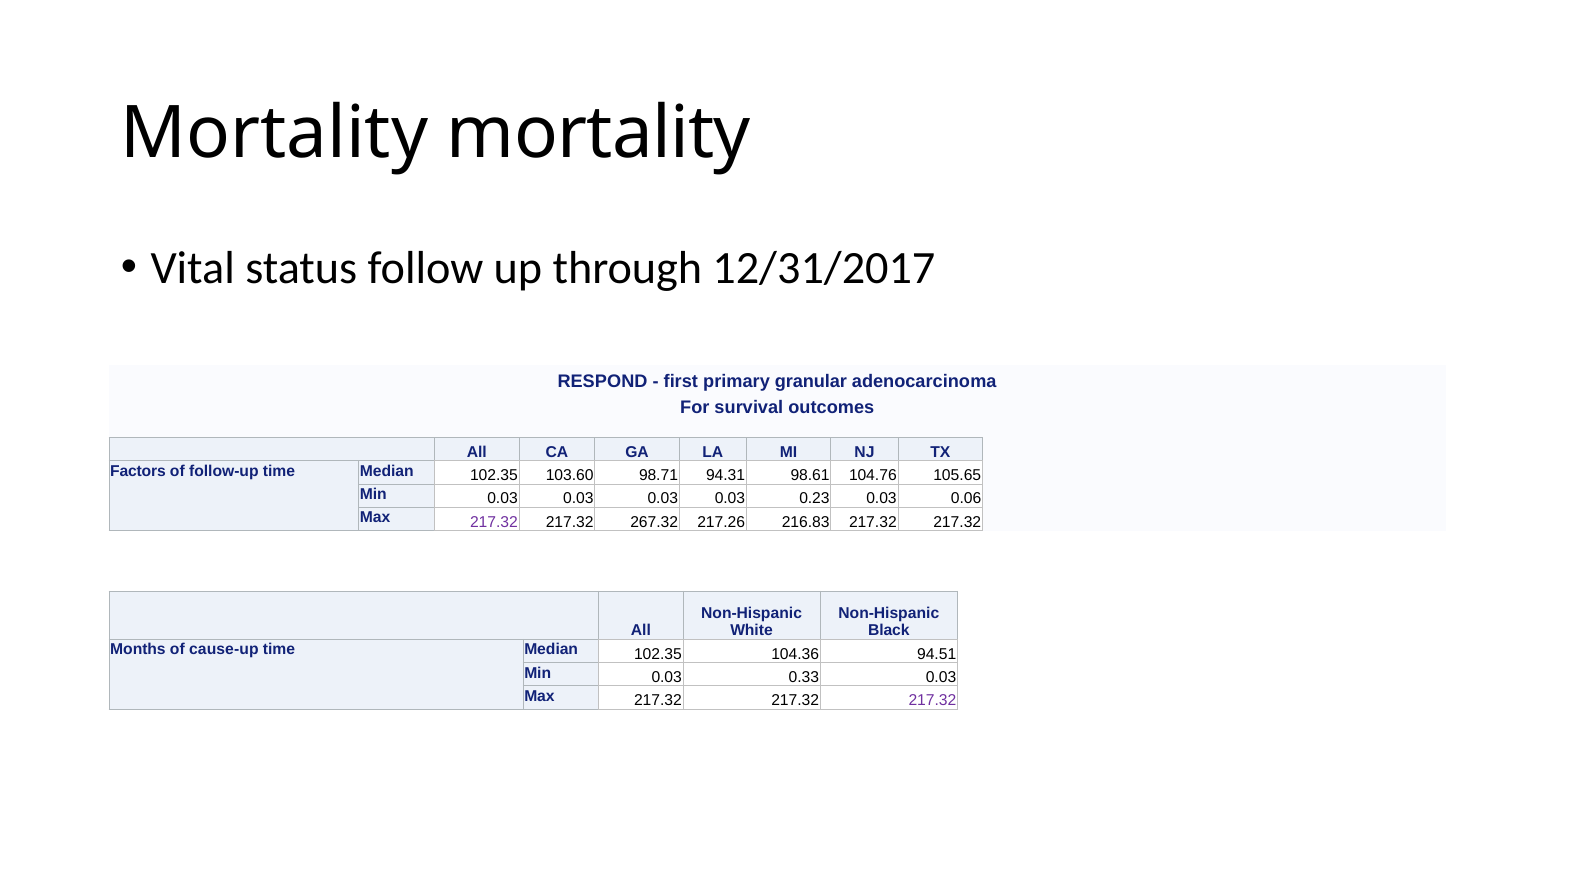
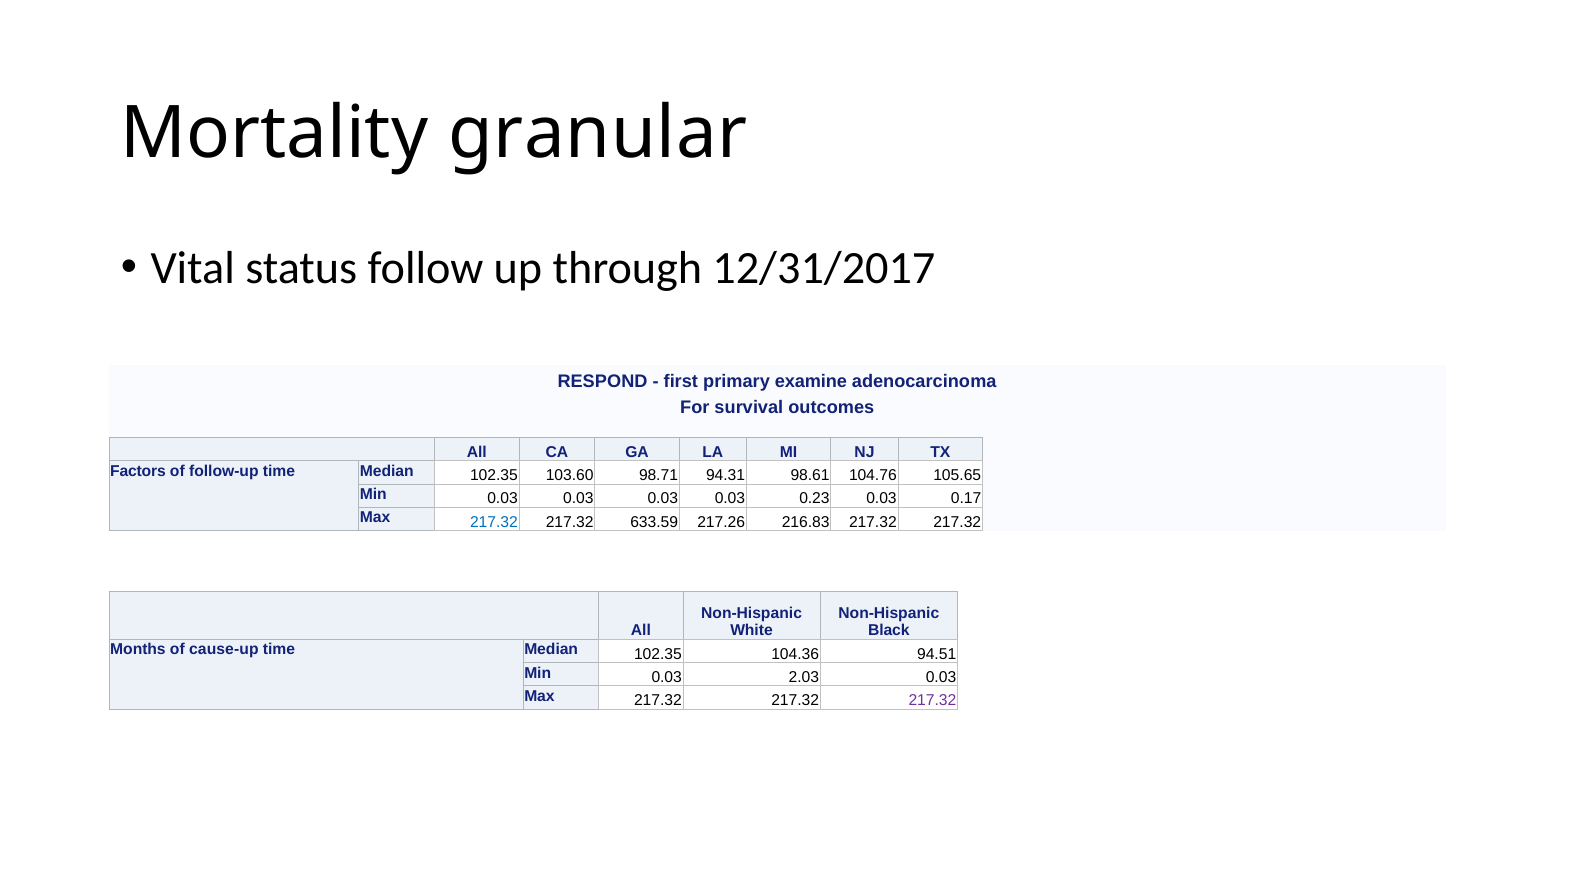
Mortality mortality: mortality -> granular
granular: granular -> examine
0.06: 0.06 -> 0.17
217.32 at (494, 522) colour: purple -> blue
267.32: 267.32 -> 633.59
0.33: 0.33 -> 2.03
